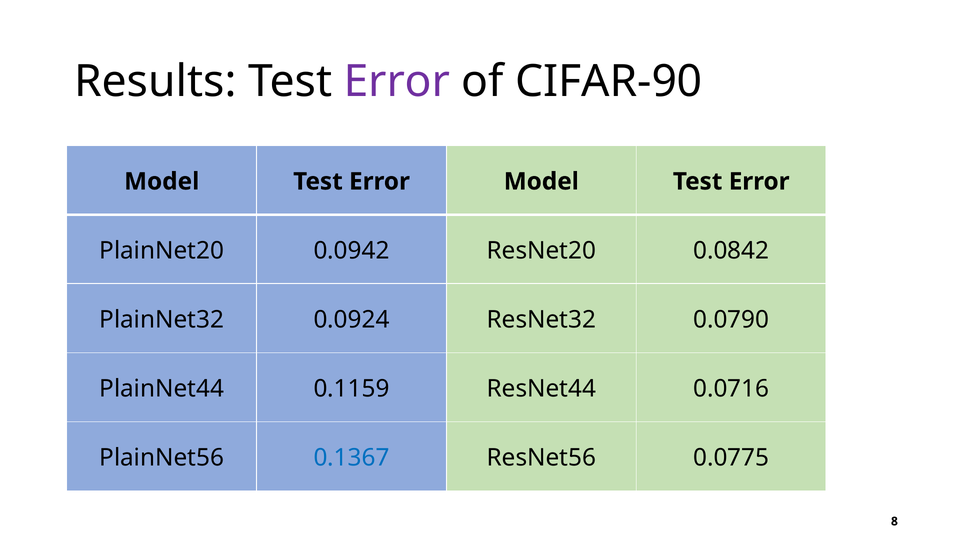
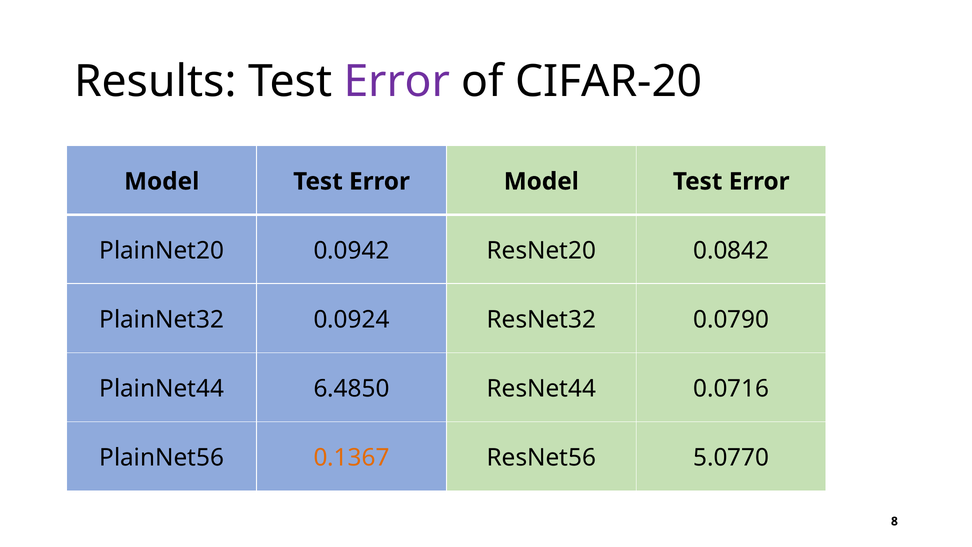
CIFAR-90: CIFAR-90 -> CIFAR-20
0.1159: 0.1159 -> 6.4850
0.1367 colour: blue -> orange
0.0775: 0.0775 -> 5.0770
